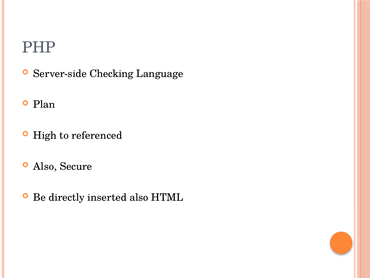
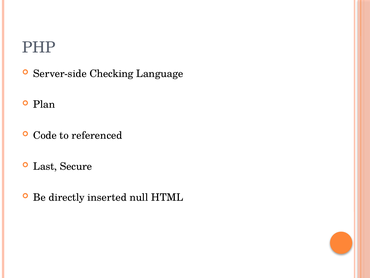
High: High -> Code
Also at (45, 166): Also -> Last
inserted also: also -> null
